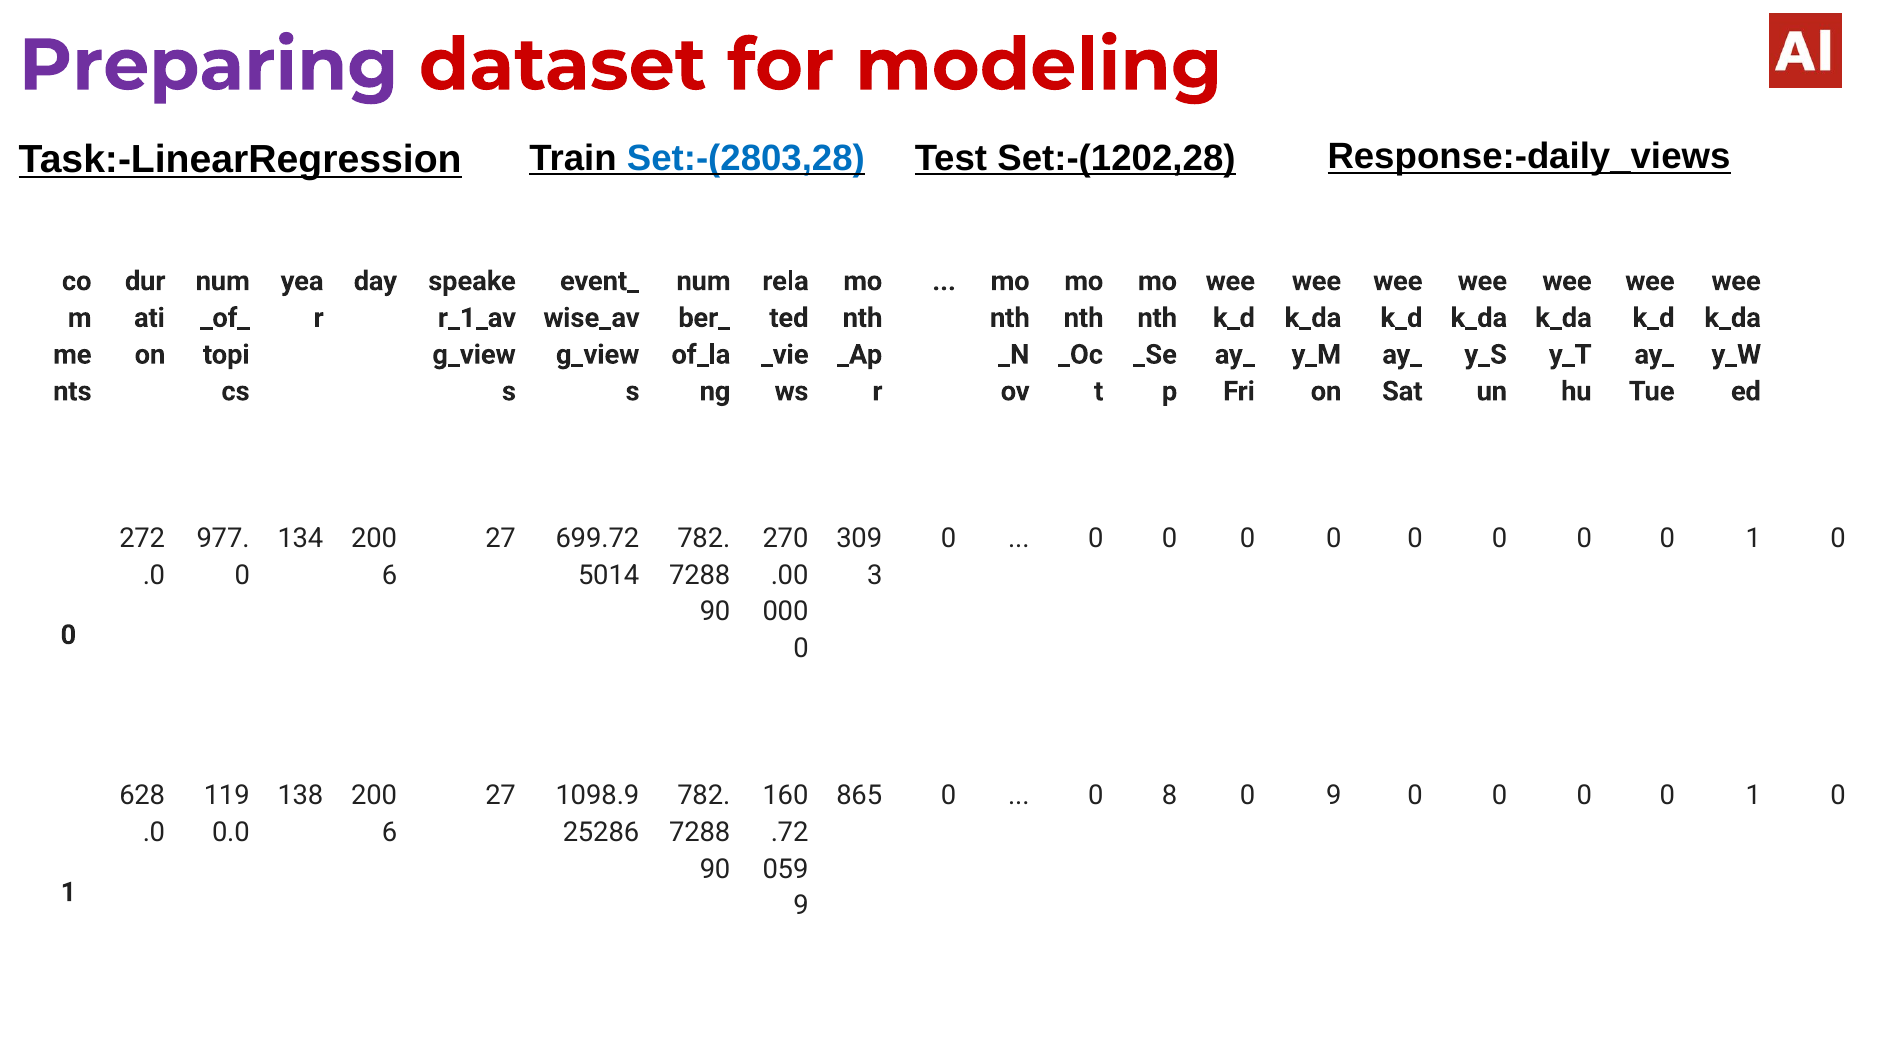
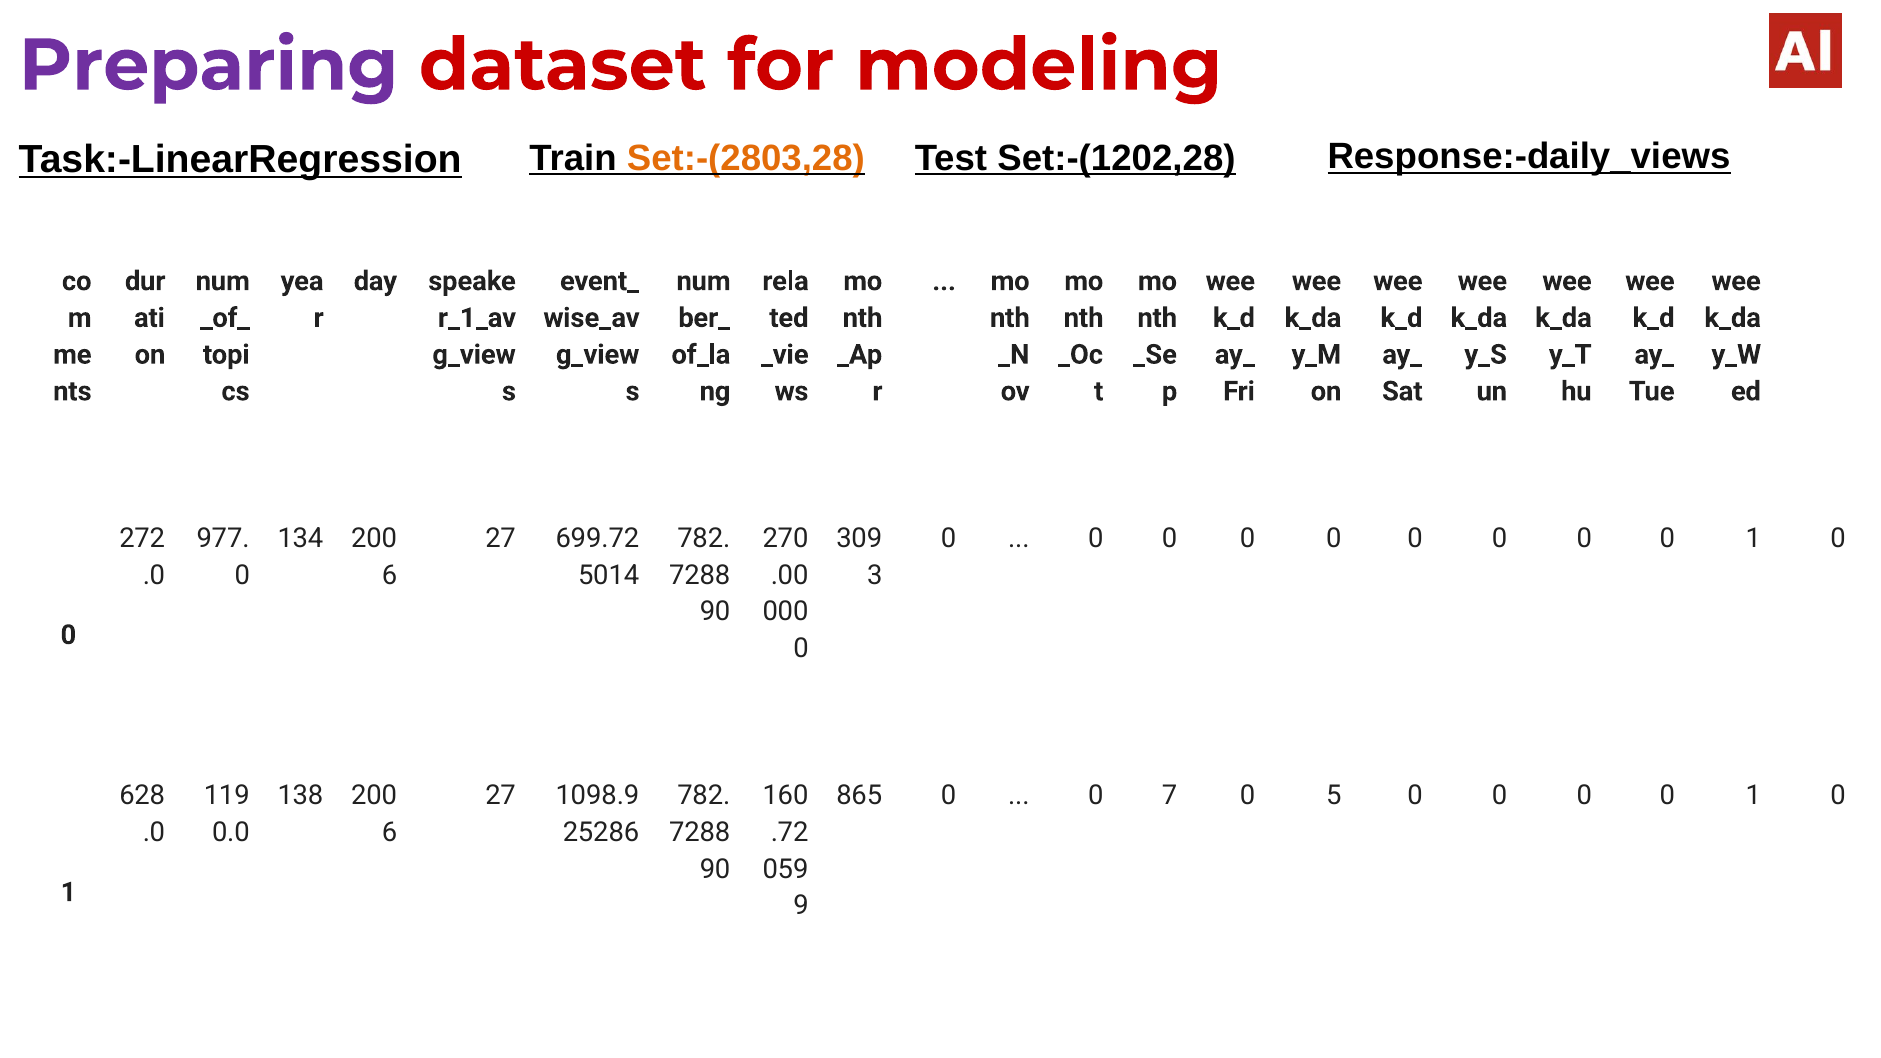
Set:-(2803,28 colour: blue -> orange
8: 8 -> 7
0 9: 9 -> 5
